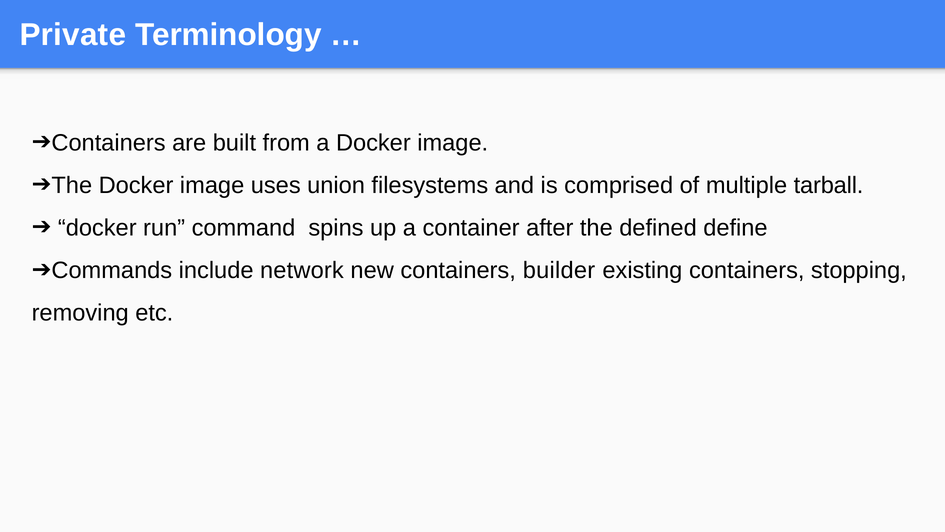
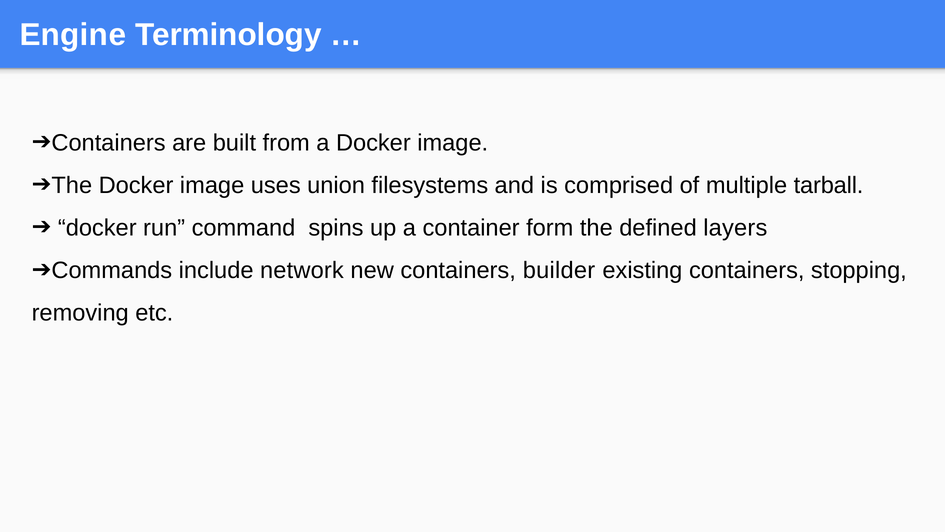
Private: Private -> Engine
after: after -> form
define: define -> layers
